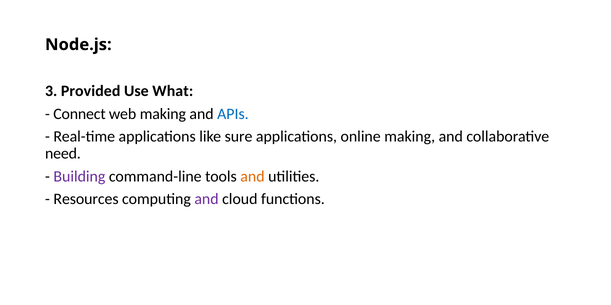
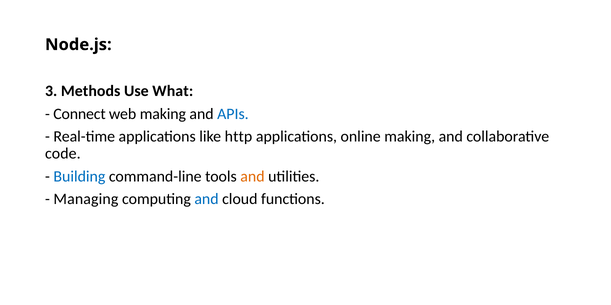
Provided: Provided -> Methods
sure: sure -> http
need: need -> code
Building colour: purple -> blue
Resources: Resources -> Managing
and at (207, 200) colour: purple -> blue
